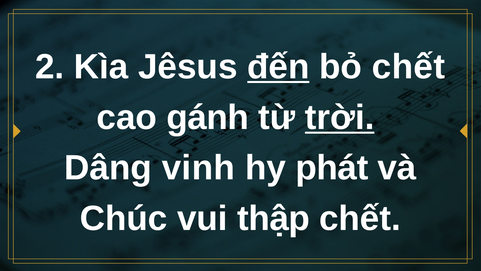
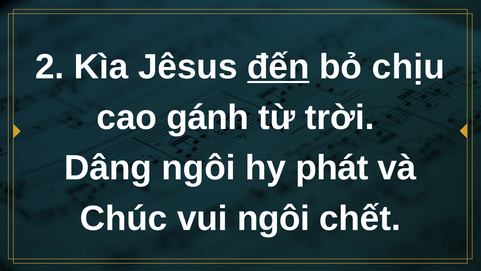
bỏ chết: chết -> chịu
trời underline: present -> none
Dâng vinh: vinh -> ngôi
vui thập: thập -> ngôi
